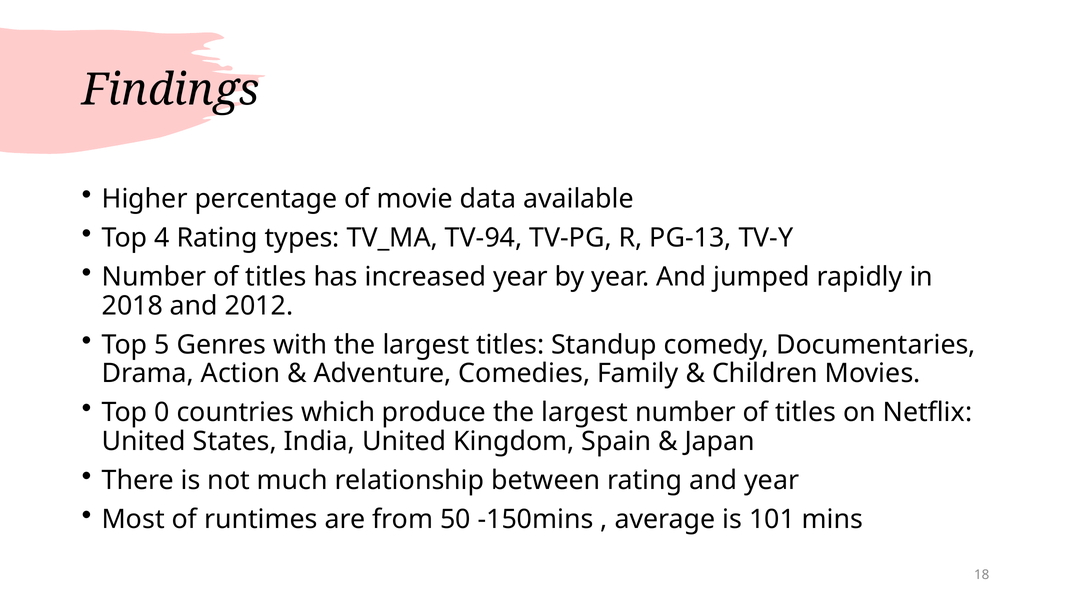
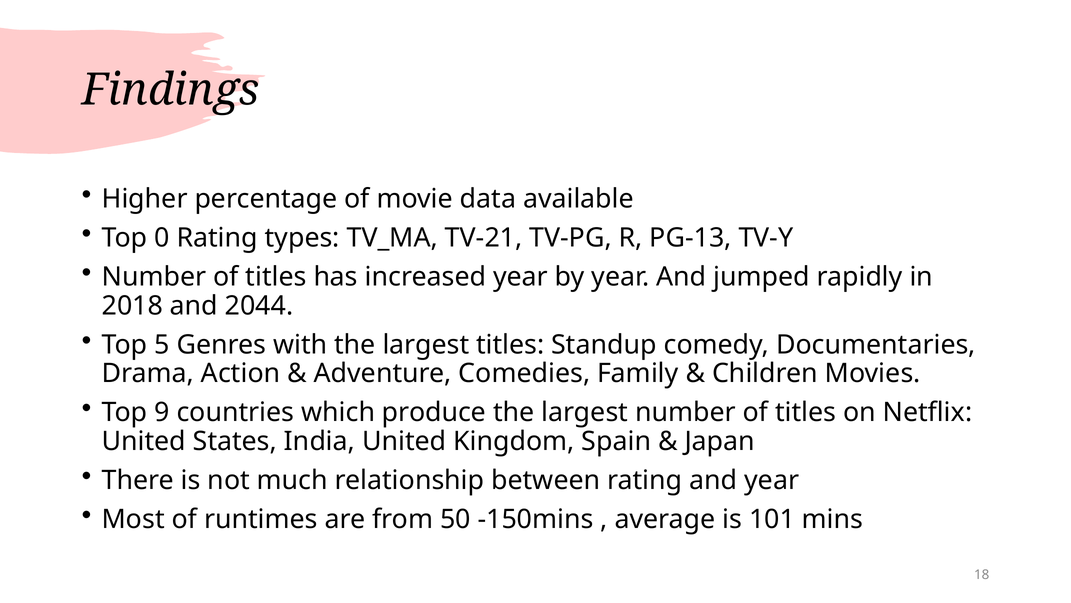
4: 4 -> 0
TV-94: TV-94 -> TV-21
2012: 2012 -> 2044
0: 0 -> 9
